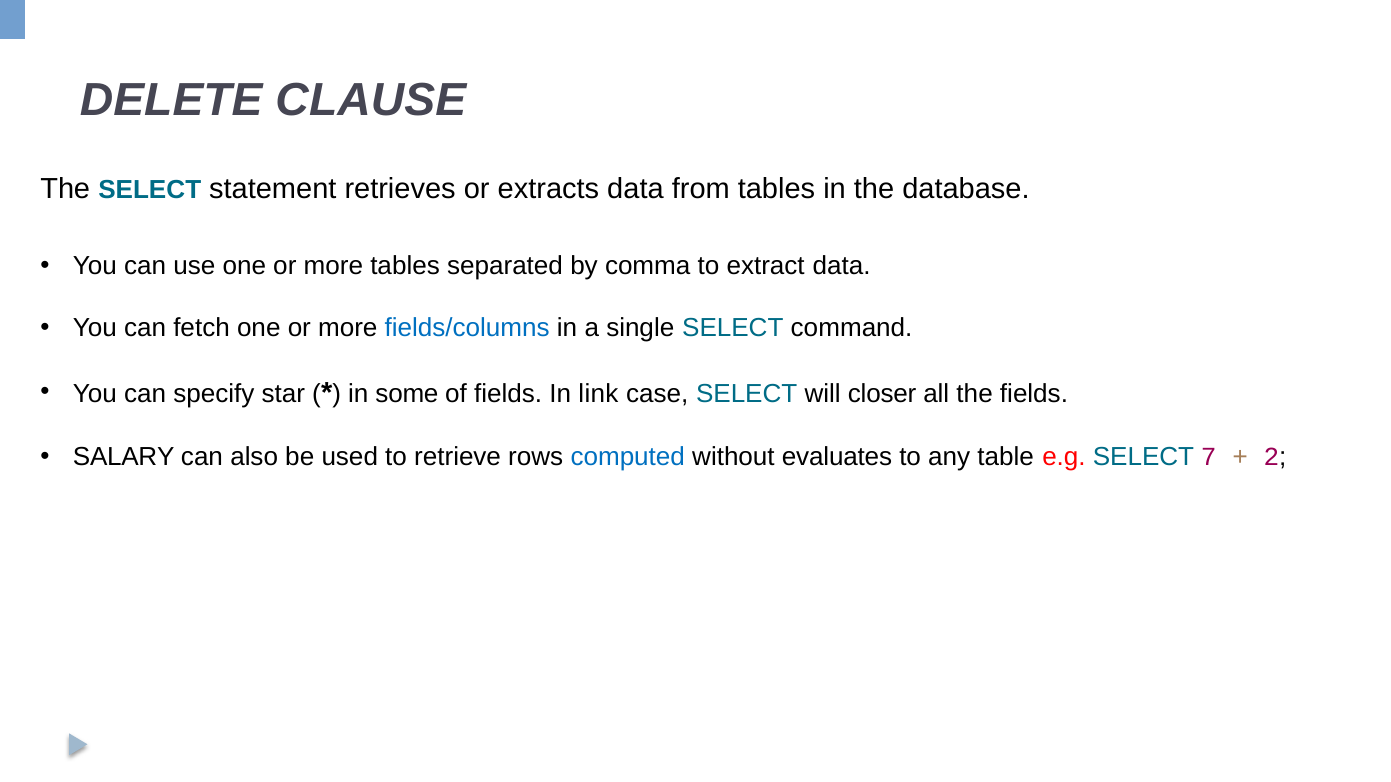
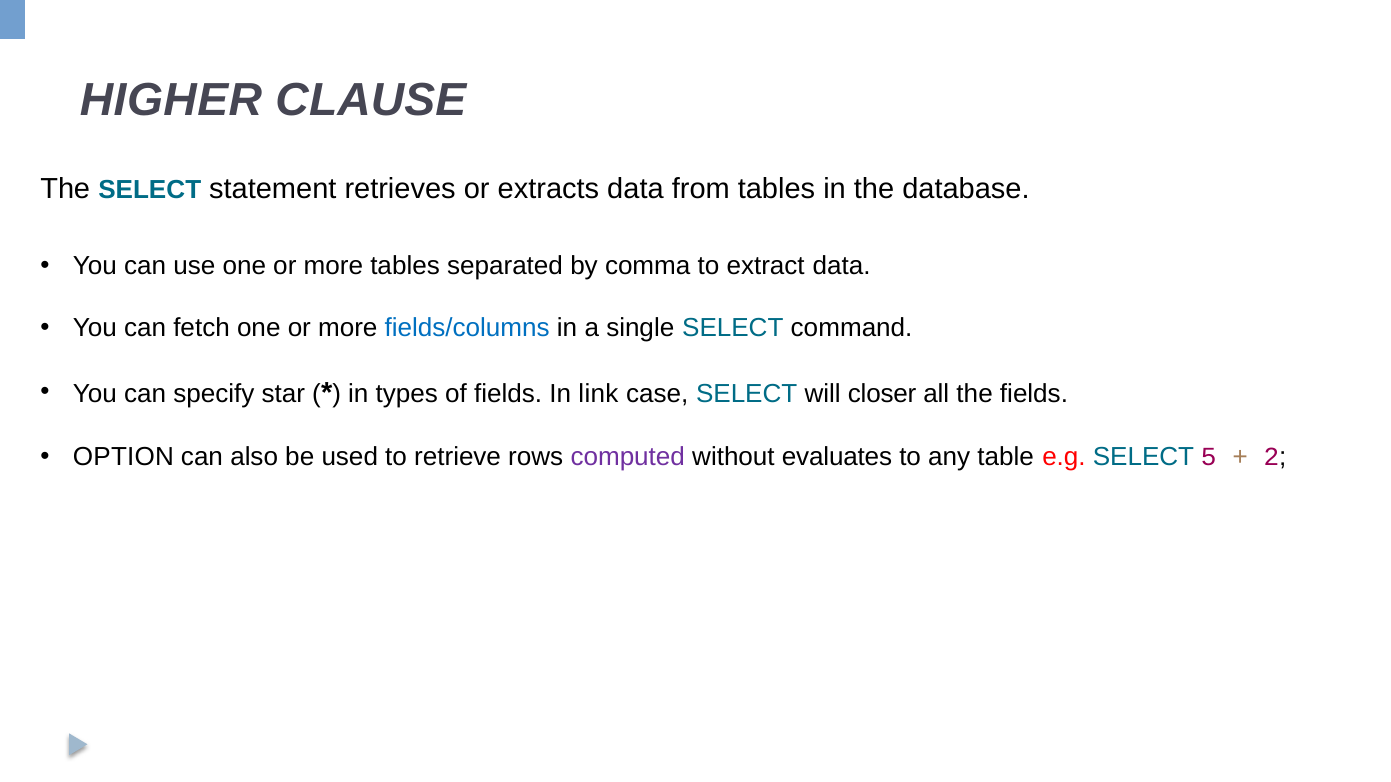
DELETE: DELETE -> HIGHER
some: some -> types
SALARY: SALARY -> OPTION
computed colour: blue -> purple
7: 7 -> 5
